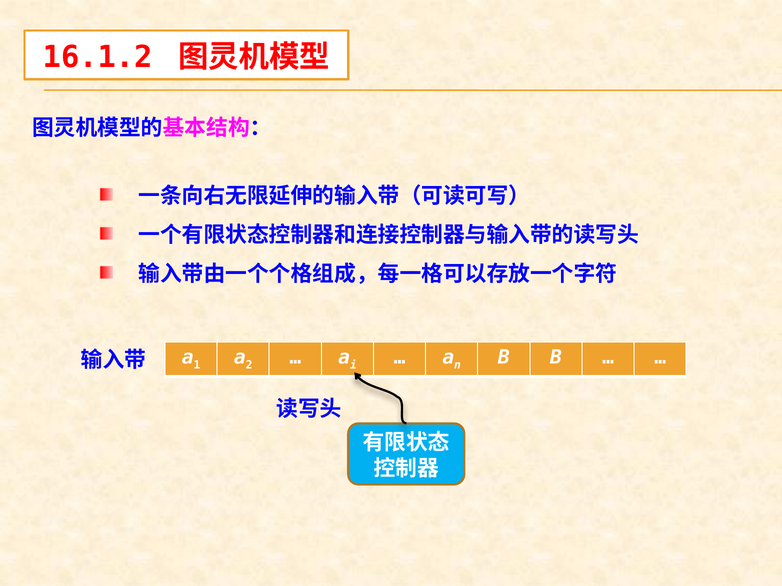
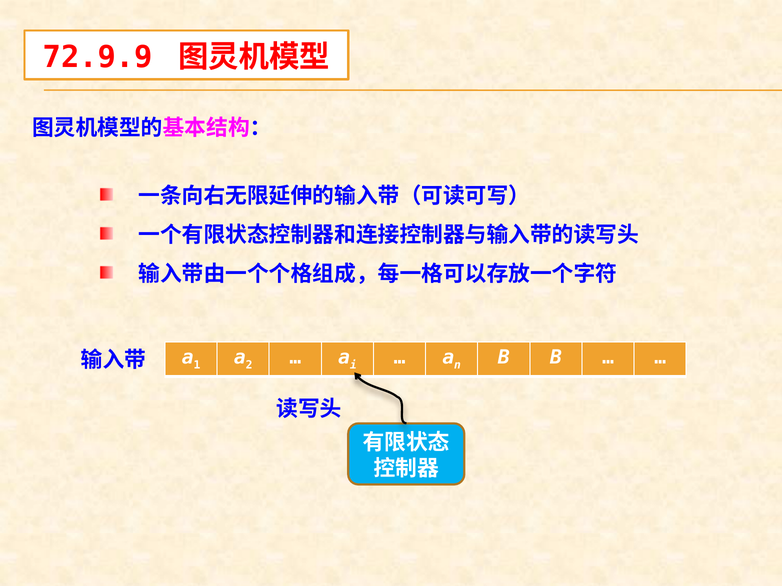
16.1.2: 16.1.2 -> 72.9.9
